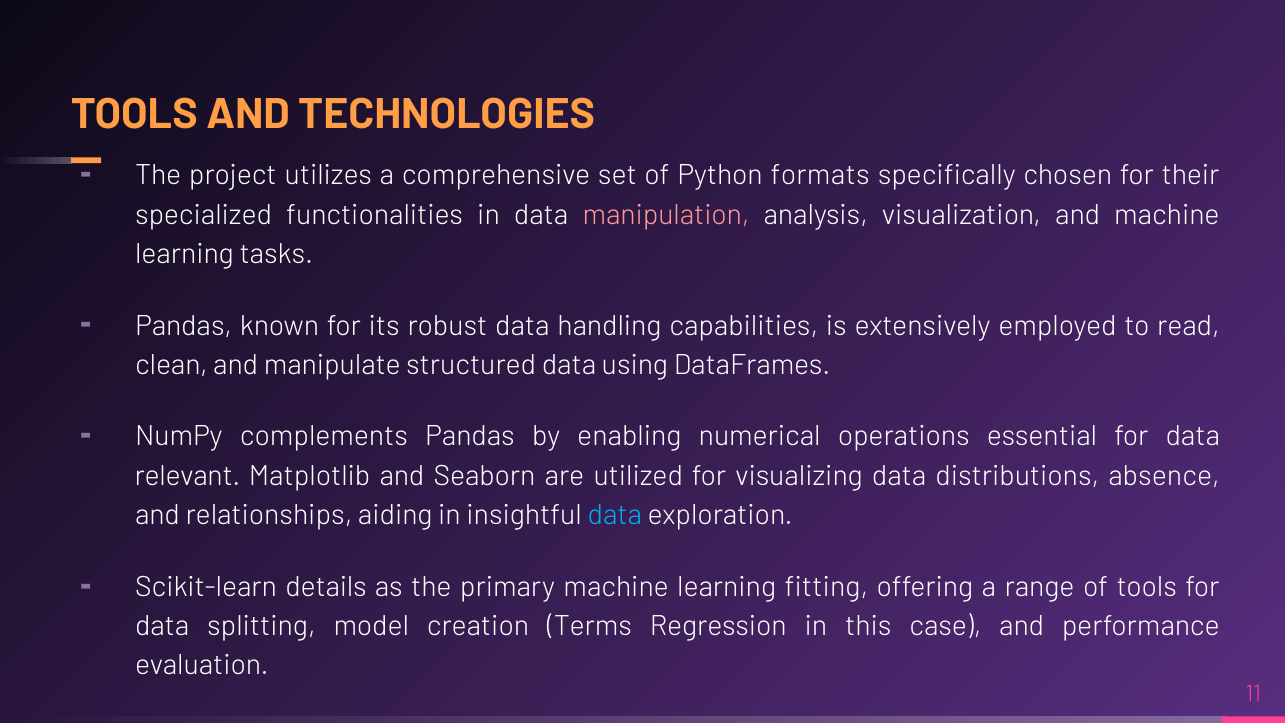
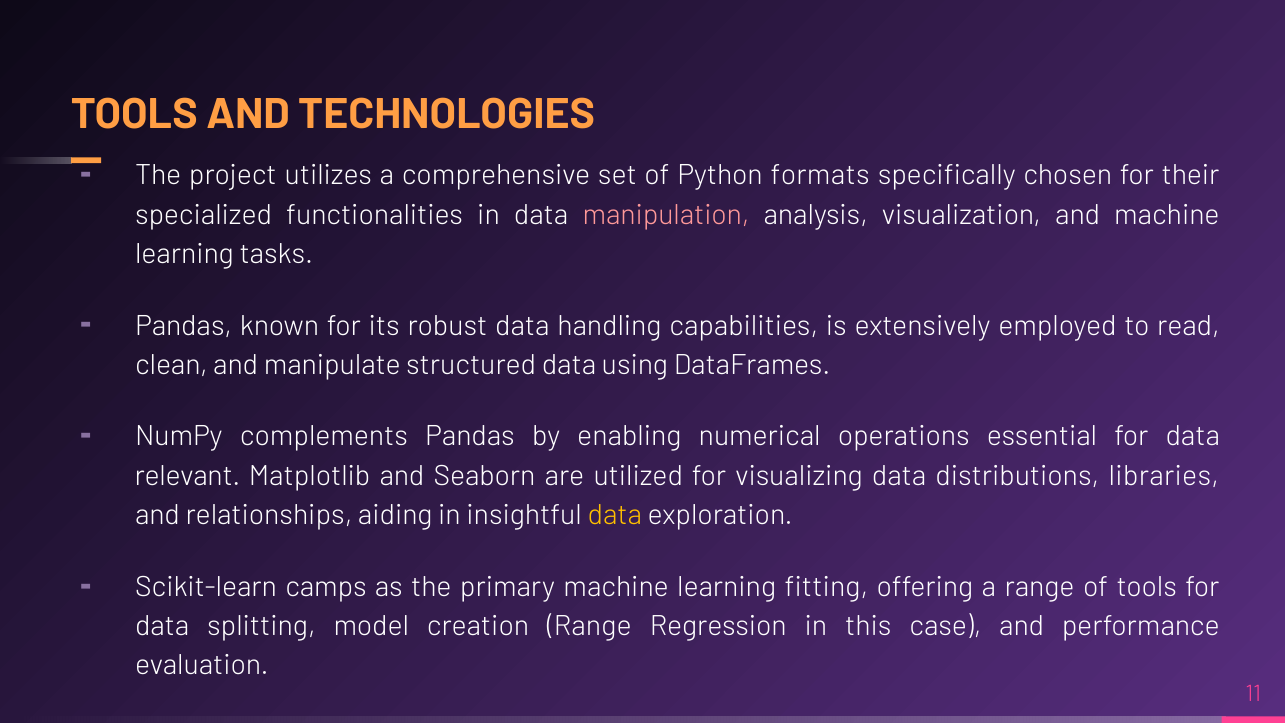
absence: absence -> libraries
data at (615, 515) colour: light blue -> yellow
details: details -> camps
creation Terms: Terms -> Range
